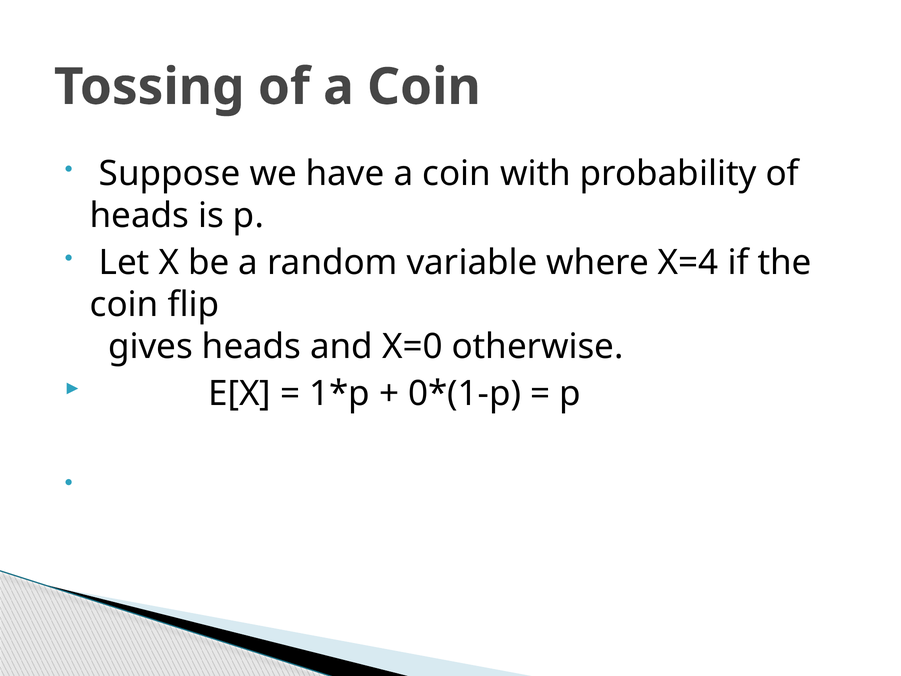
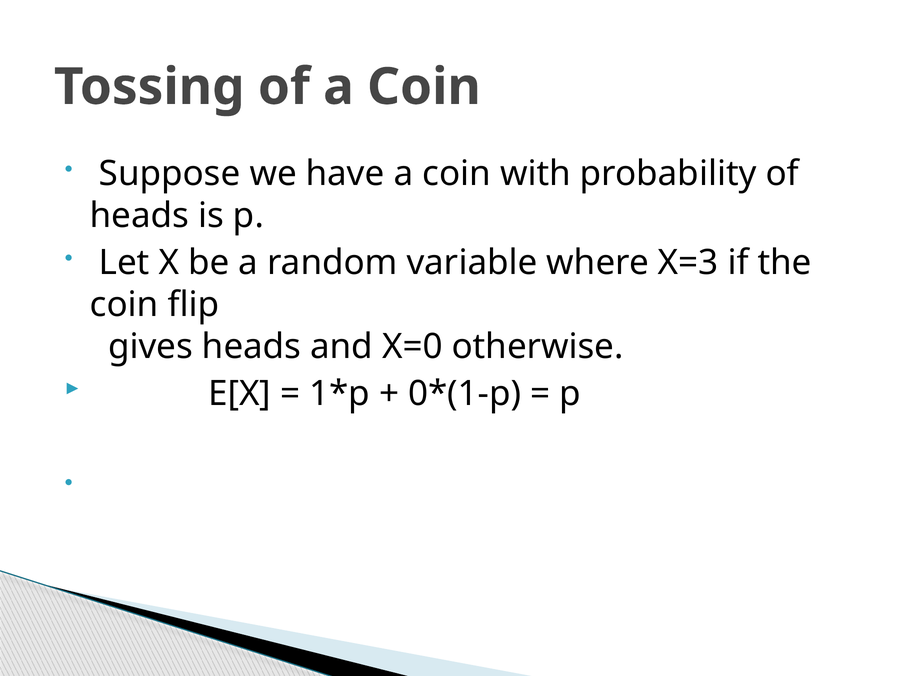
X=4: X=4 -> X=3
